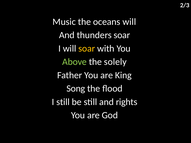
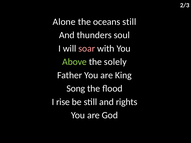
Music: Music -> Alone
oceans will: will -> still
thunders soar: soar -> soul
soar at (87, 49) colour: yellow -> pink
I still: still -> rise
